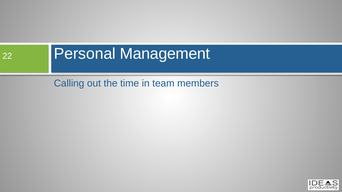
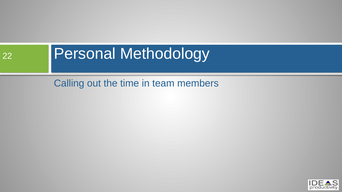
Management: Management -> Methodology
